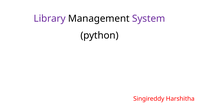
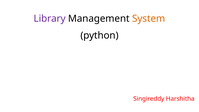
System colour: purple -> orange
